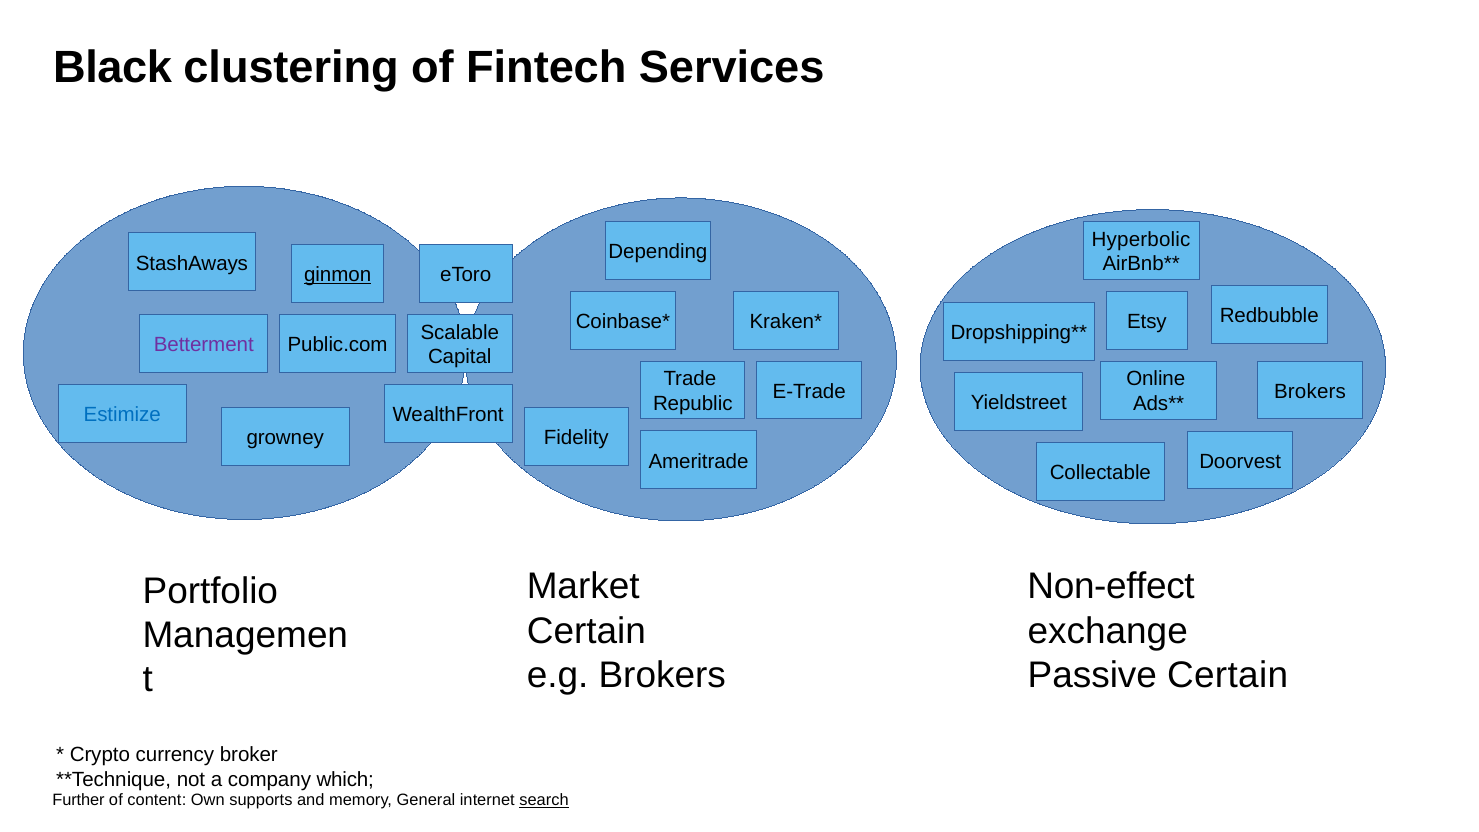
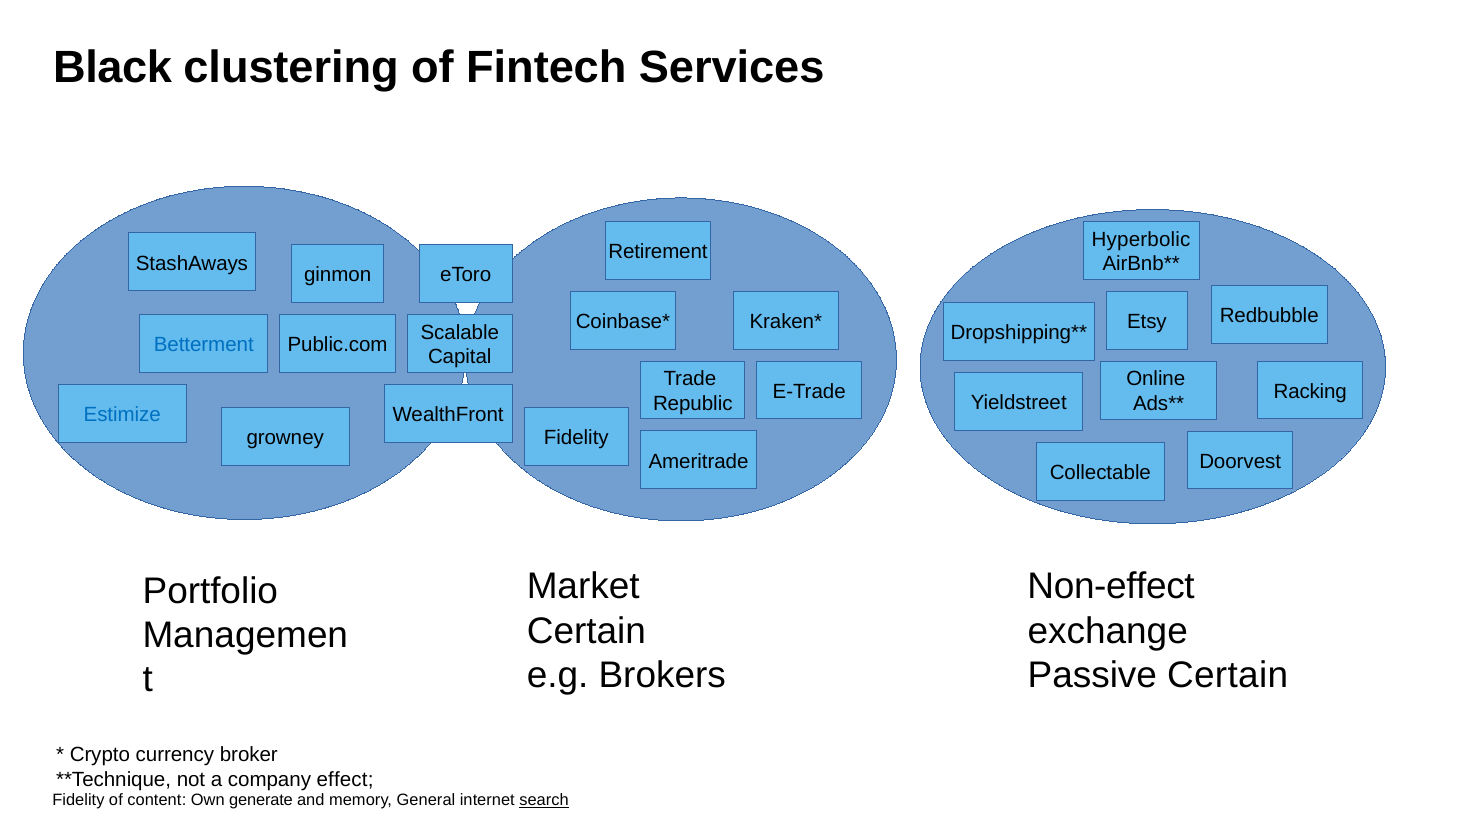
Depending: Depending -> Retirement
ginmon underline: present -> none
Betterment colour: purple -> blue
Brokers at (1310, 391): Brokers -> Racking
which: which -> effect
Further at (78, 800): Further -> Fidelity
supports: supports -> generate
